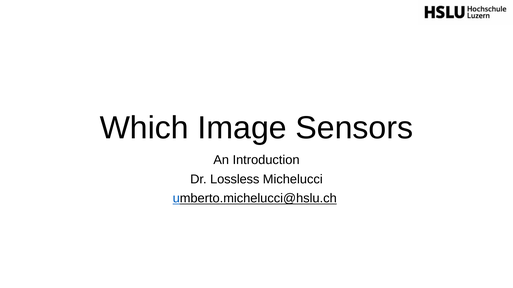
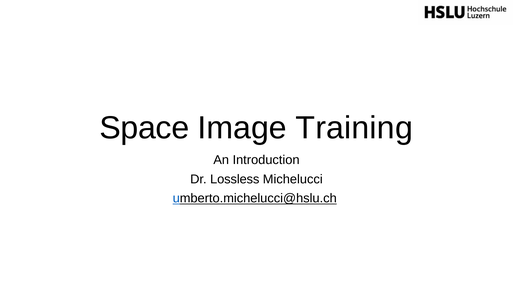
Which: Which -> Space
Sensors: Sensors -> Training
